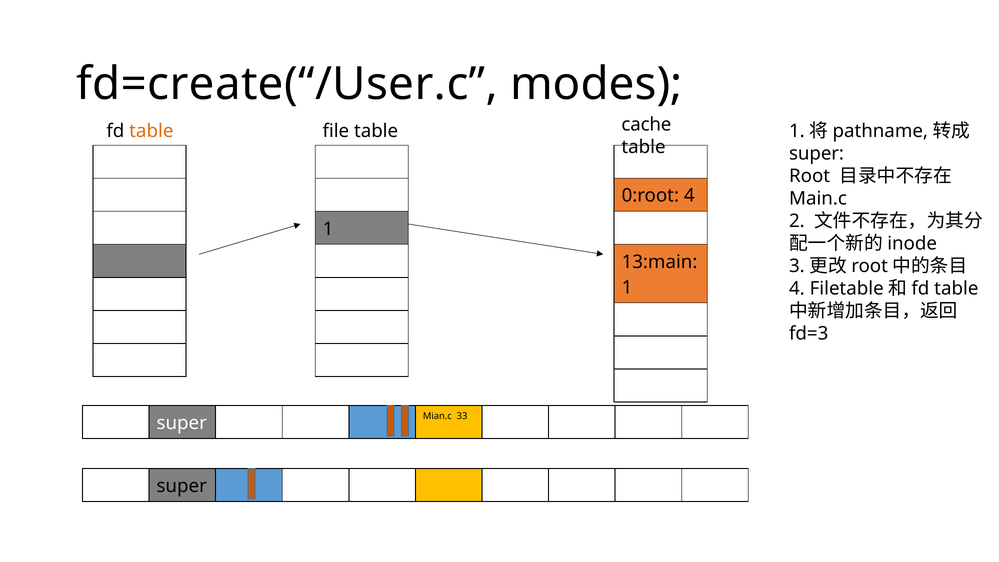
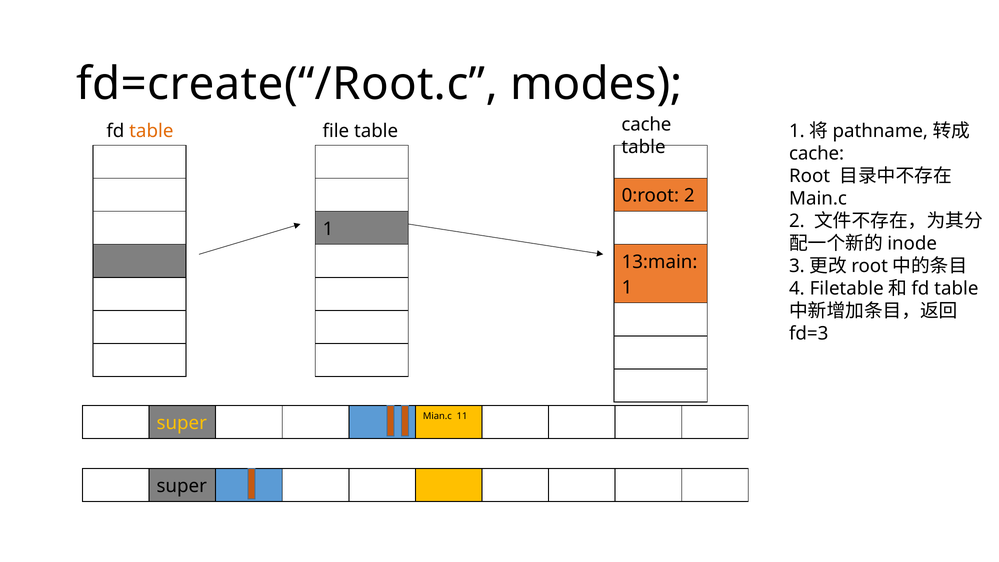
fd=create(“/User.c: fd=create(“/User.c -> fd=create(“/Root.c
super at (817, 154): super -> cache
0:root 4: 4 -> 2
super at (182, 423) colour: white -> yellow
33: 33 -> 11
